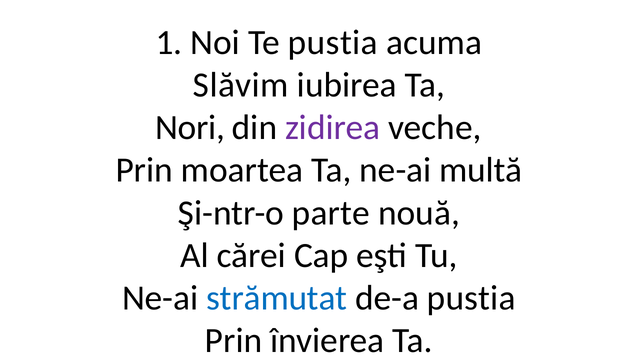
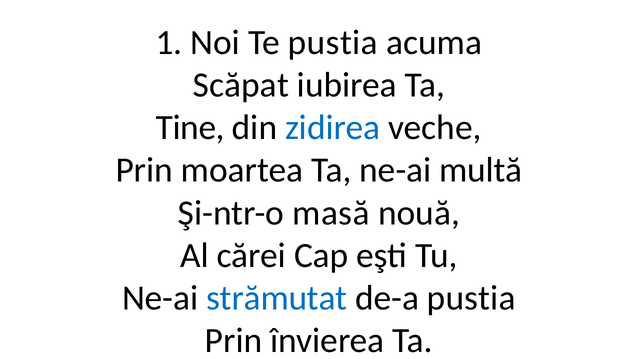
Slăvim: Slăvim -> Scăpat
Nori: Nori -> Tine
zidirea colour: purple -> blue
parte: parte -> masă
